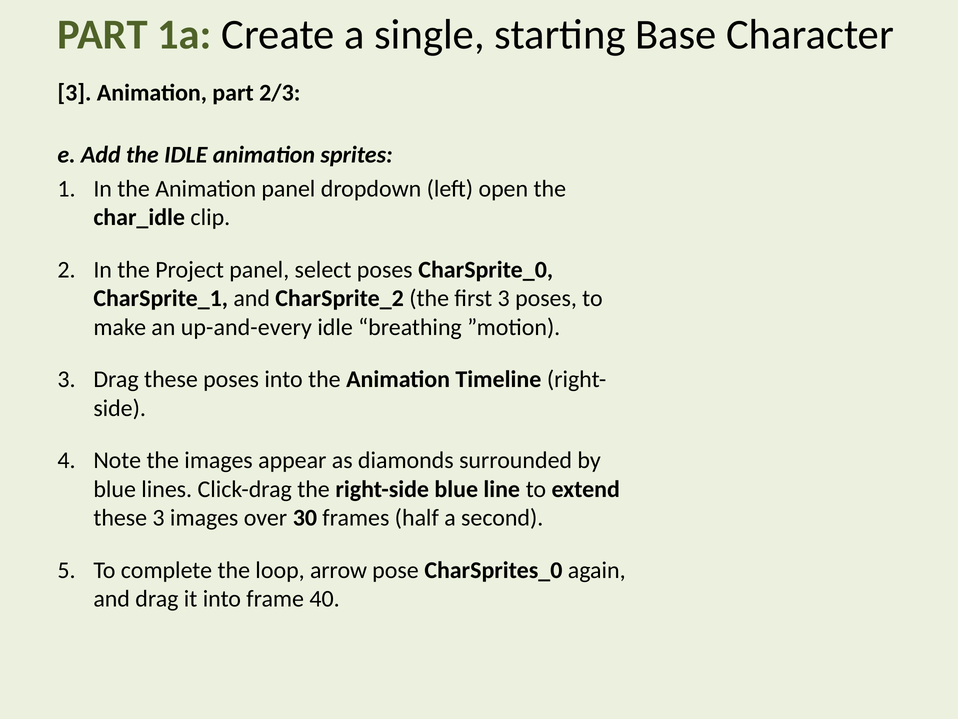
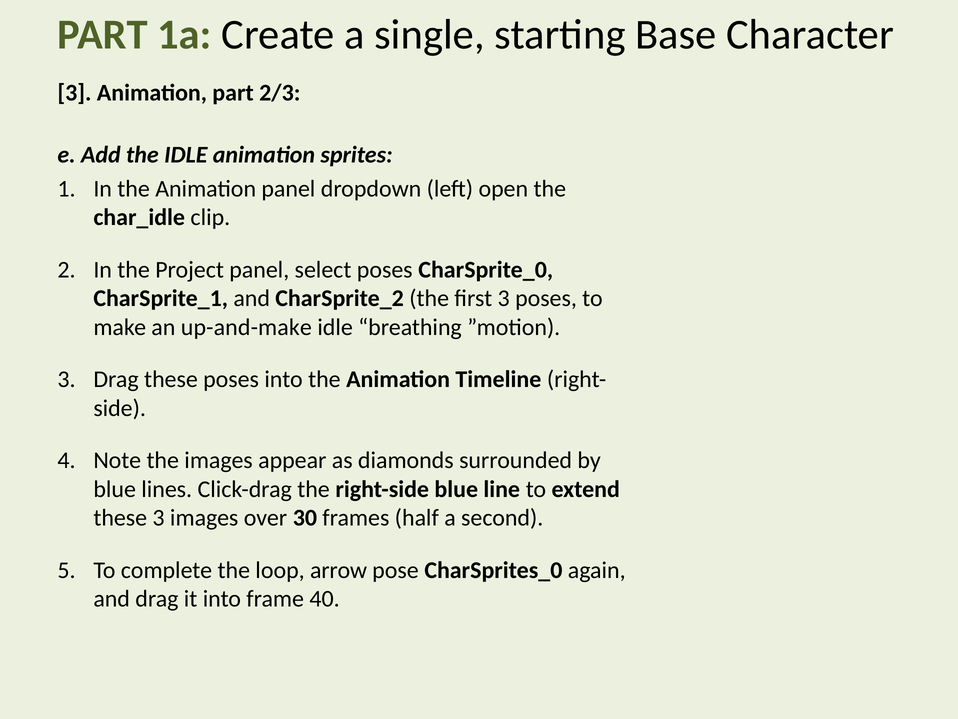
up-and-every: up-and-every -> up-and-make
